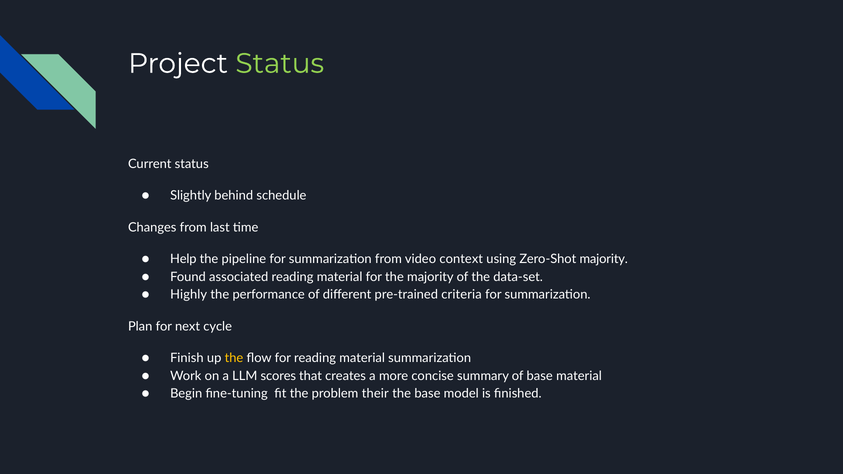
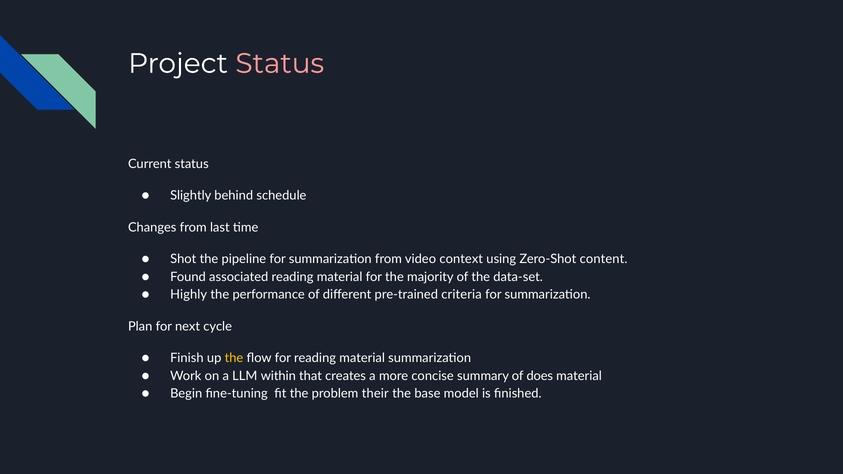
Status at (280, 64) colour: light green -> pink
Help: Help -> Shot
Zero-Shot majority: majority -> content
scores: scores -> within
of base: base -> does
